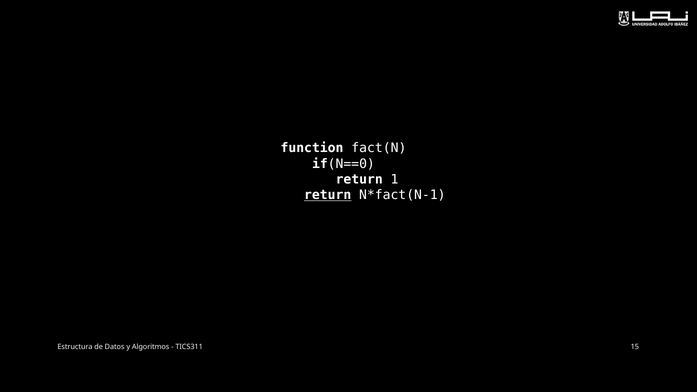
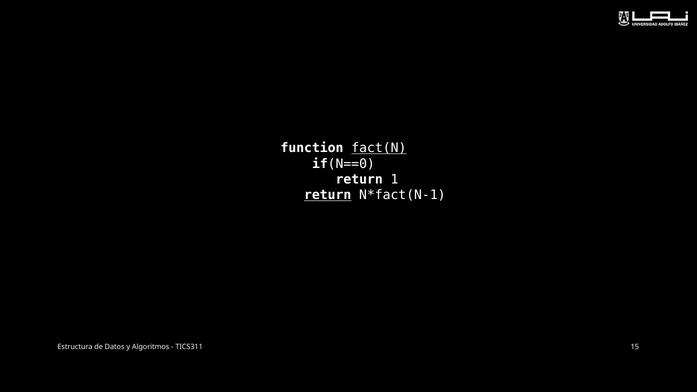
fact(N underline: none -> present
